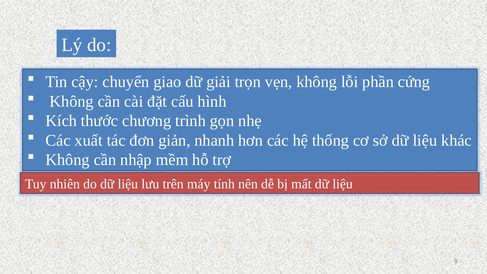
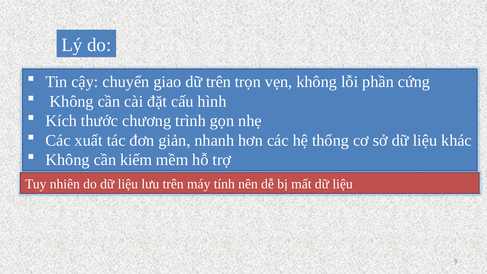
dữ giải: giải -> trên
nhập: nhập -> kiếm
